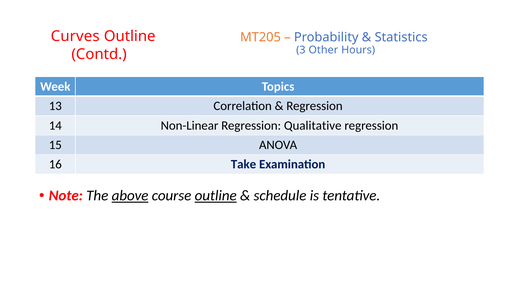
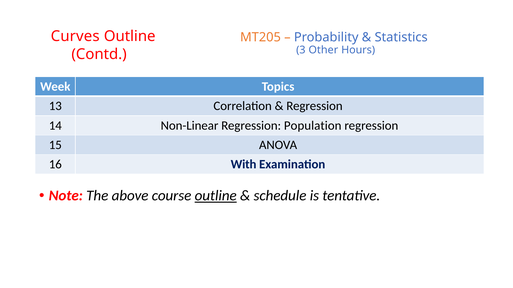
Qualitative: Qualitative -> Population
Take: Take -> With
above underline: present -> none
